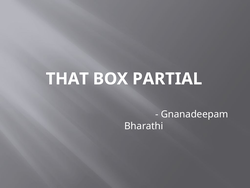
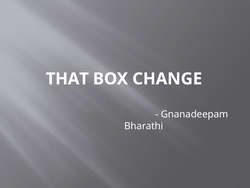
PARTIAL: PARTIAL -> CHANGE
